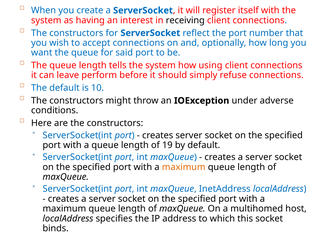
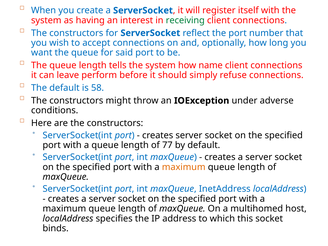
receiving colour: black -> green
using: using -> name
10: 10 -> 58
19: 19 -> 77
